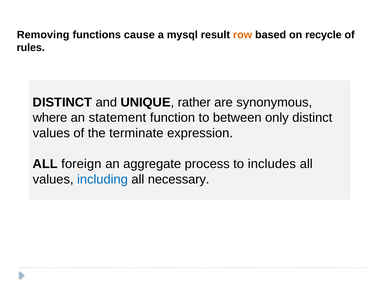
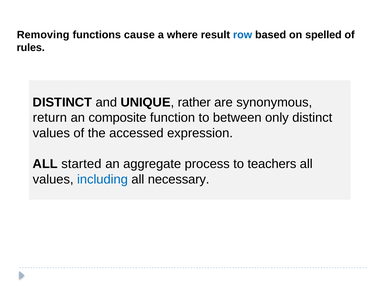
mysql: mysql -> where
row colour: orange -> blue
recycle: recycle -> spelled
where: where -> return
statement: statement -> composite
terminate: terminate -> accessed
foreign: foreign -> started
includes: includes -> teachers
